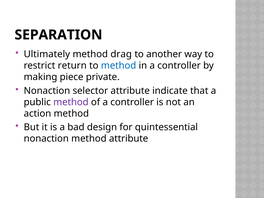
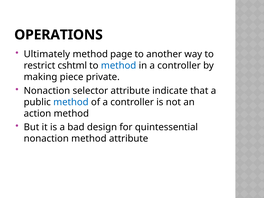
SEPARATION: SEPARATION -> OPERATIONS
drag: drag -> page
return: return -> cshtml
method at (71, 102) colour: purple -> blue
